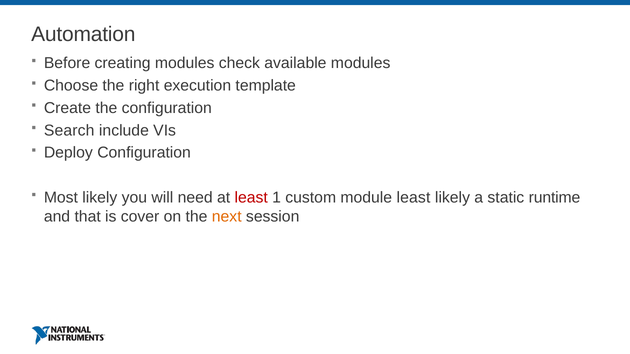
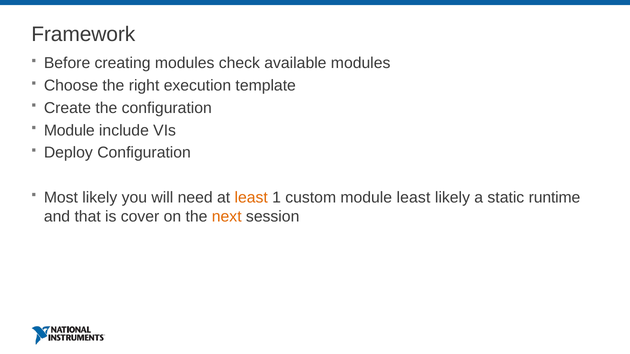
Automation: Automation -> Framework
Search at (69, 131): Search -> Module
least at (251, 198) colour: red -> orange
